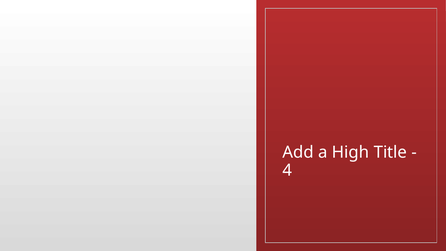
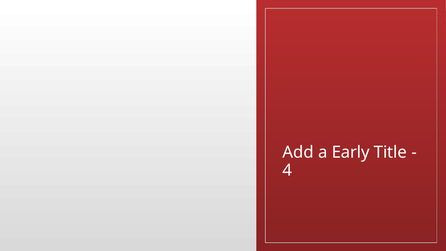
High: High -> Early
